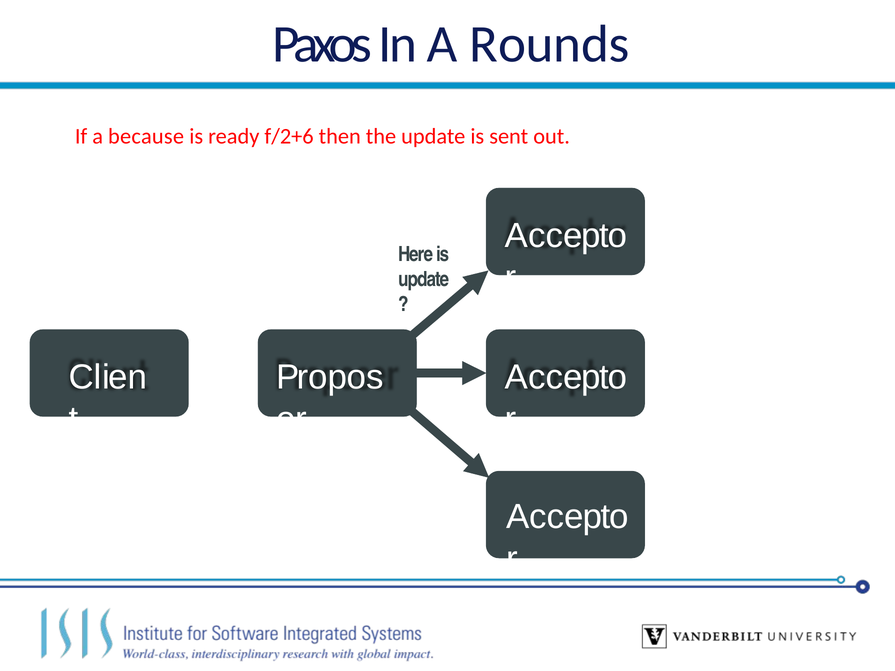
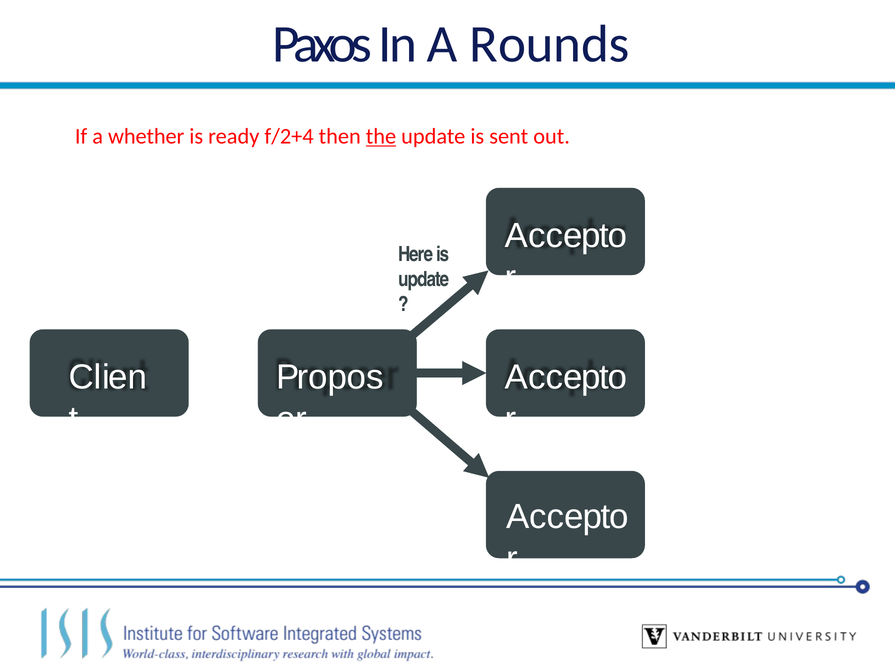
because: because -> whether
f/2+6: f/2+6 -> f/2+4
the underline: none -> present
